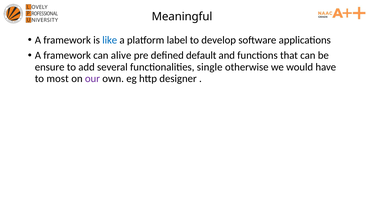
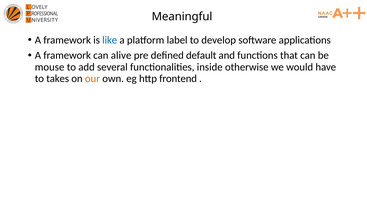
ensure: ensure -> mouse
single: single -> inside
most: most -> takes
our colour: purple -> orange
designer: designer -> frontend
